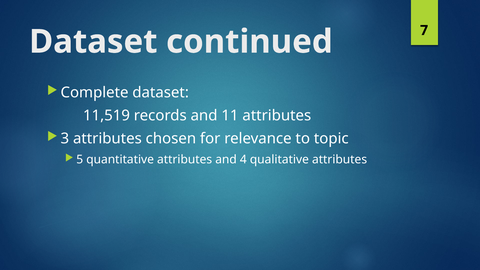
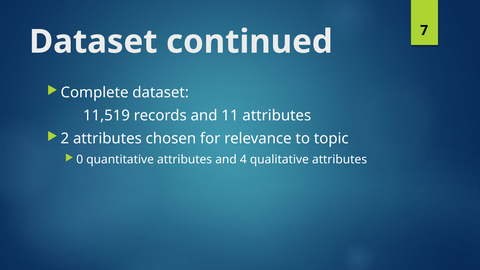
3: 3 -> 2
5: 5 -> 0
